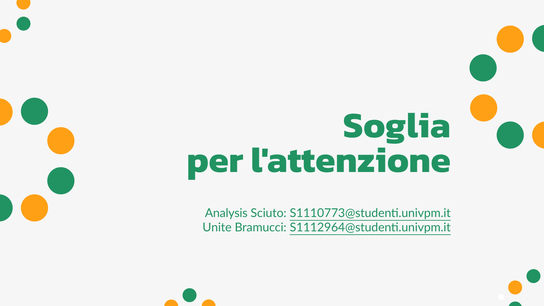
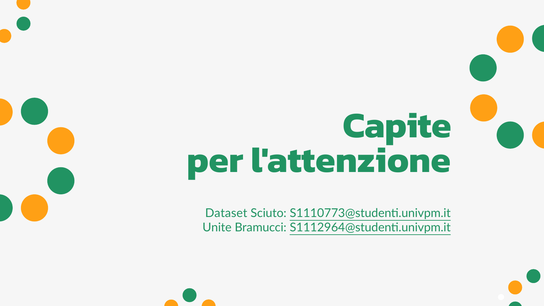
Soglia: Soglia -> Capite
Analysis: Analysis -> Dataset
